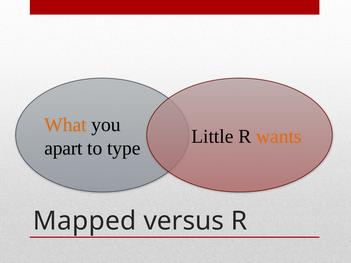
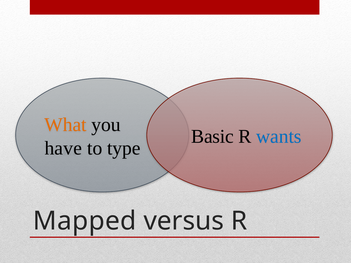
Little: Little -> Basic
wants colour: orange -> blue
apart: apart -> have
